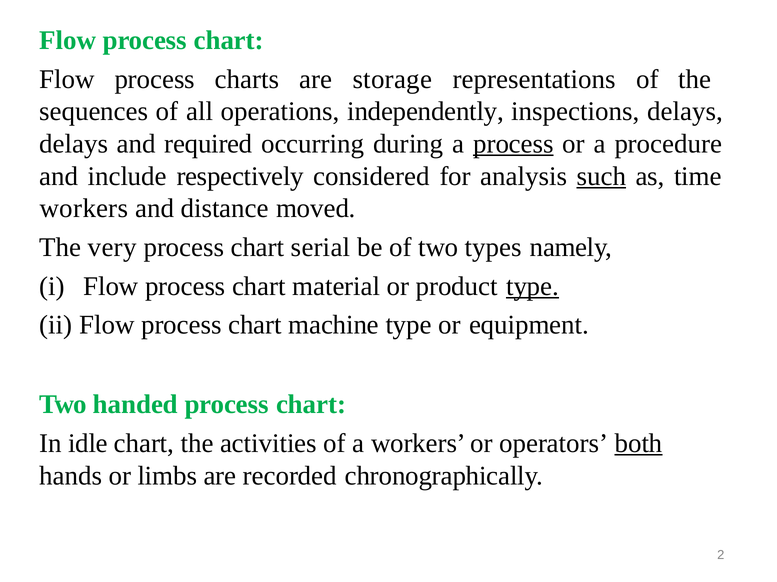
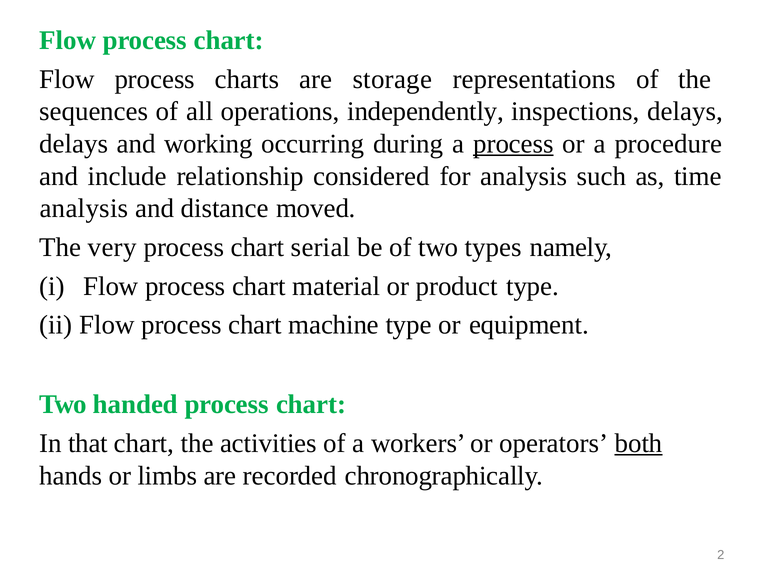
required: required -> working
respectively: respectively -> relationship
such underline: present -> none
workers at (84, 209): workers -> analysis
type at (533, 286) underline: present -> none
idle: idle -> that
